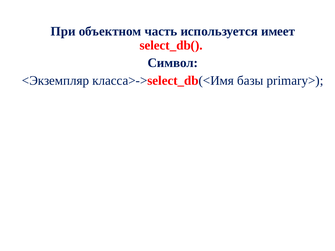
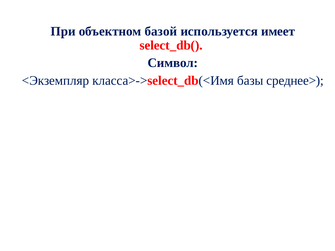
часть: часть -> базой
primary>: primary> -> среднее>
